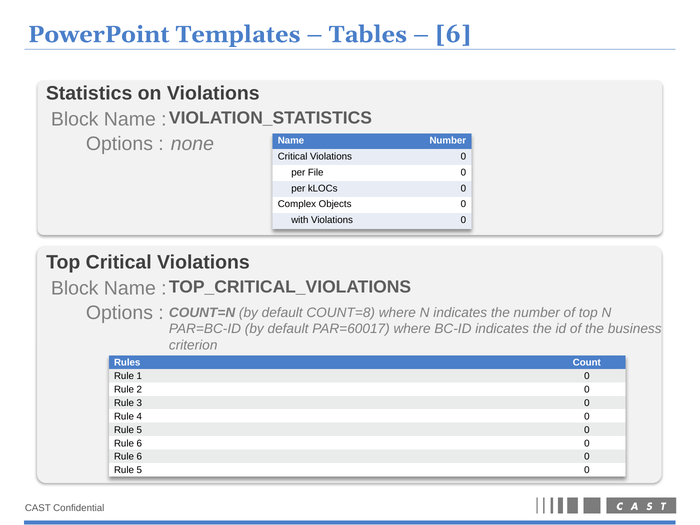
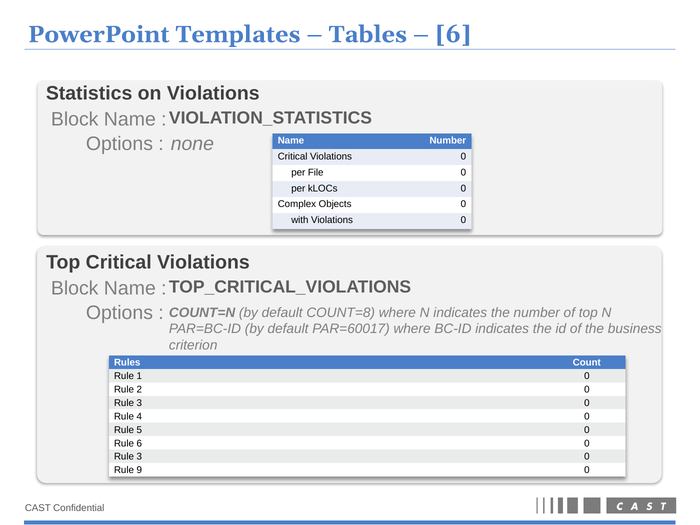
6 at (139, 457): 6 -> 3
5 at (139, 470): 5 -> 9
